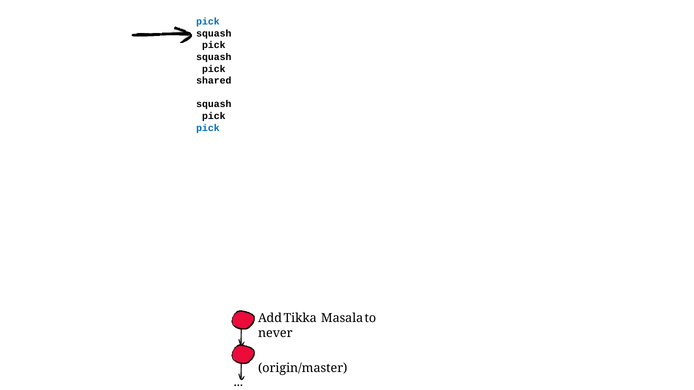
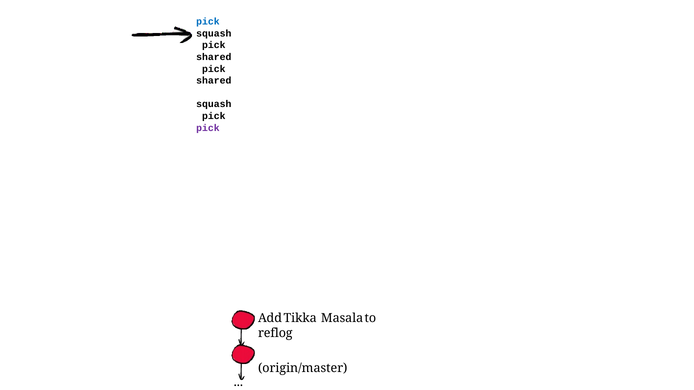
squash at (214, 57): squash -> shared
pick at (208, 128) colour: blue -> purple
never: never -> reflog
